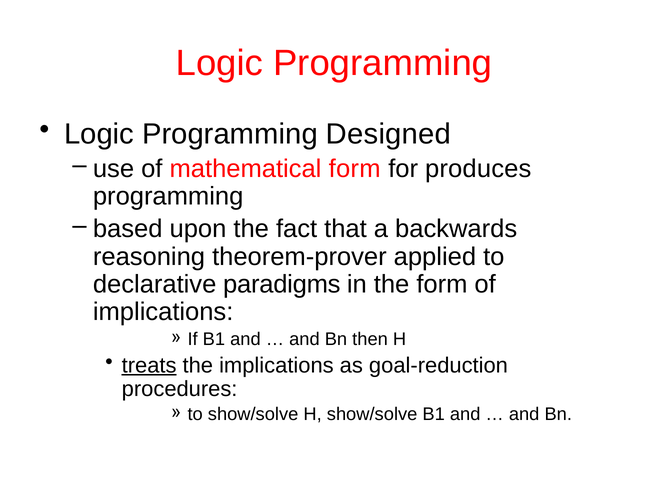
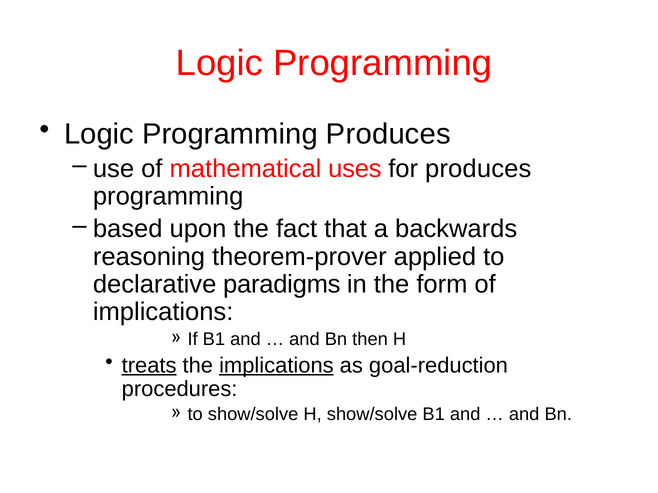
Programming Designed: Designed -> Produces
mathematical form: form -> uses
implications at (276, 366) underline: none -> present
